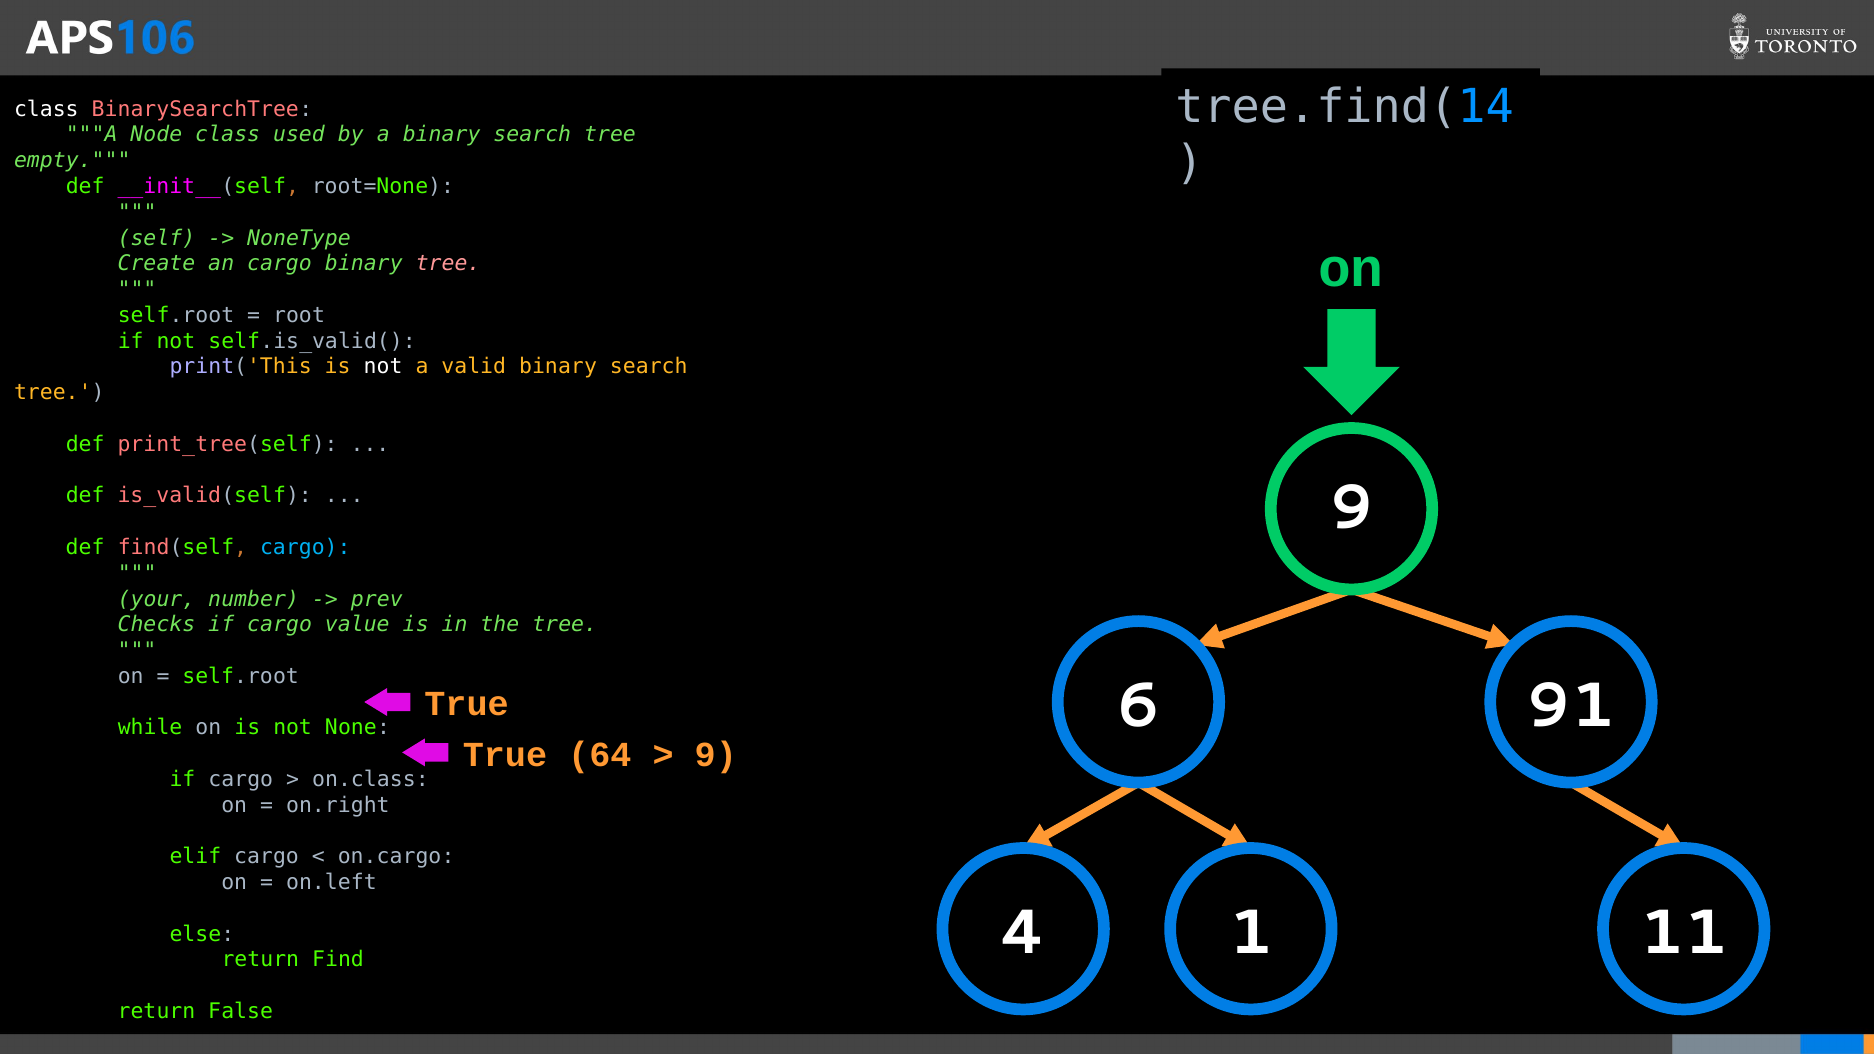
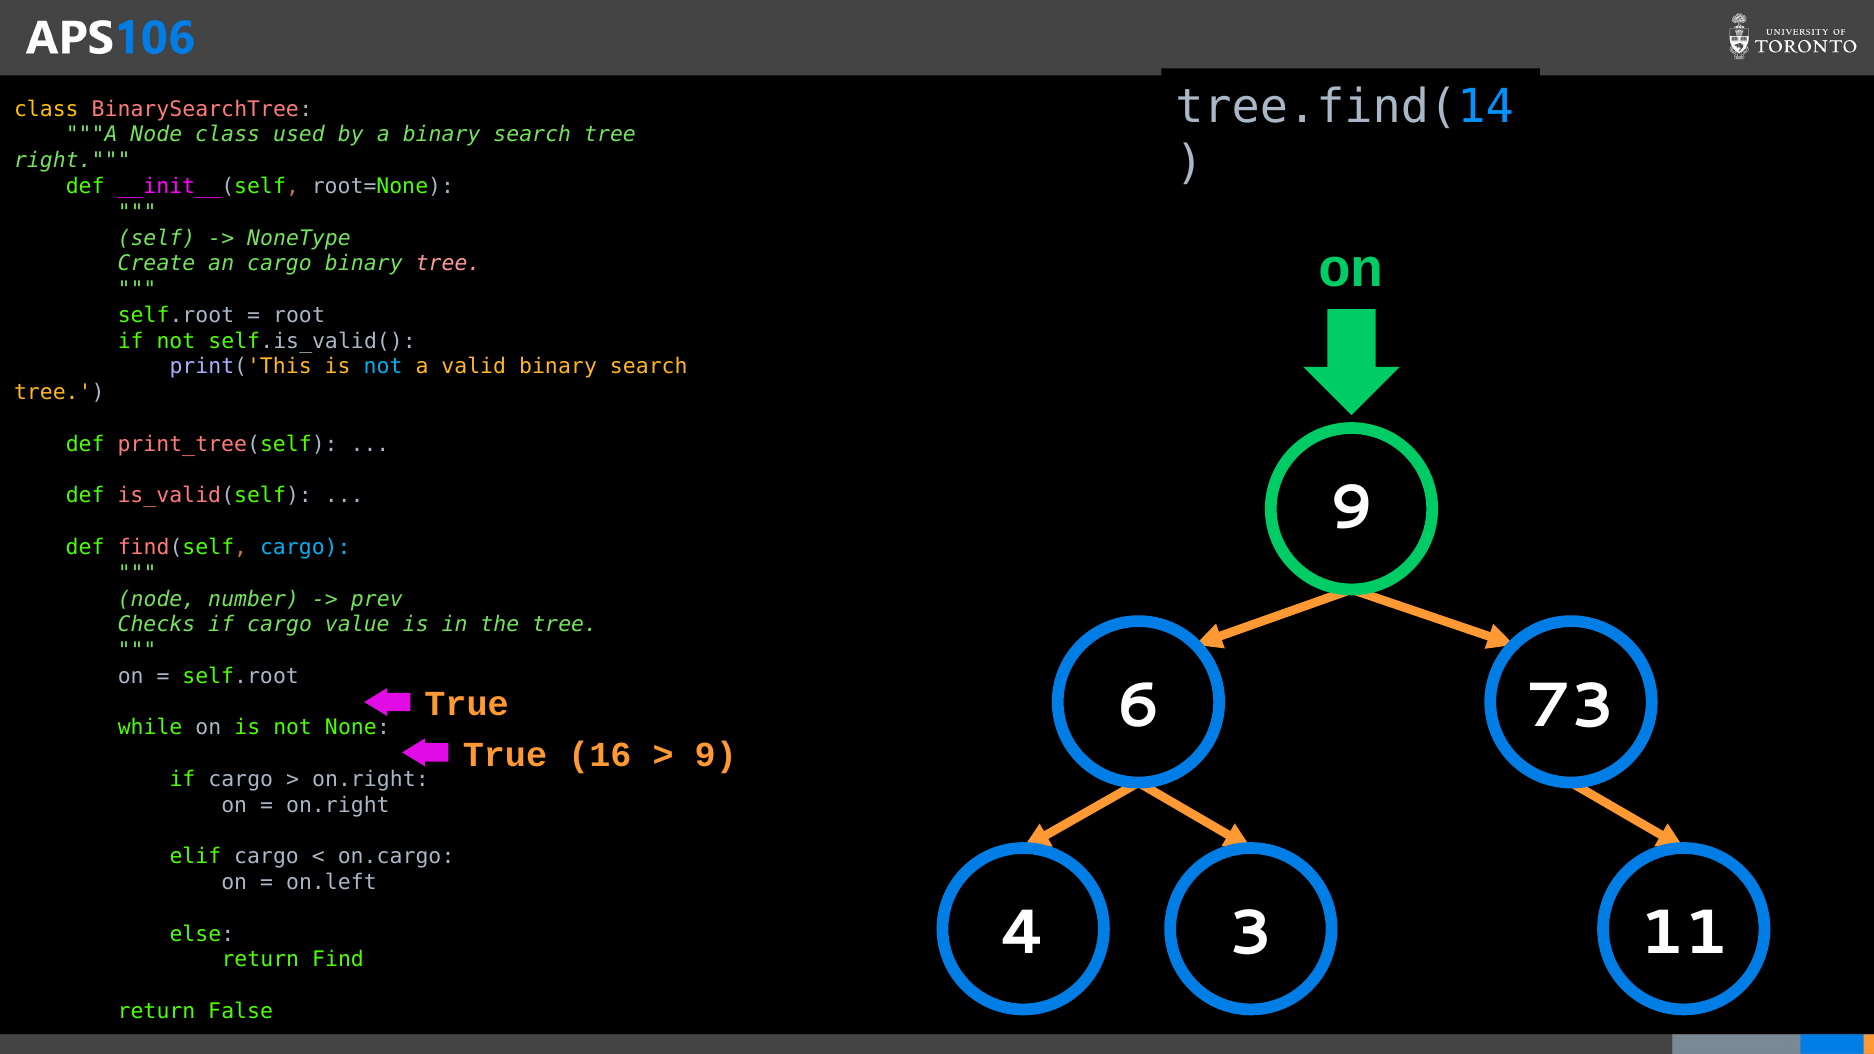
class at (46, 109) colour: white -> yellow
empty: empty -> right
not at (383, 367) colour: white -> light blue
your at (157, 599): your -> node
91: 91 -> 73
64: 64 -> 16
on.class at (370, 779): on.class -> on.right
1: 1 -> 3
